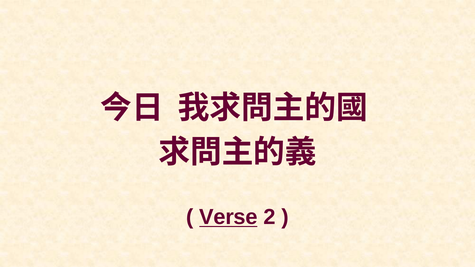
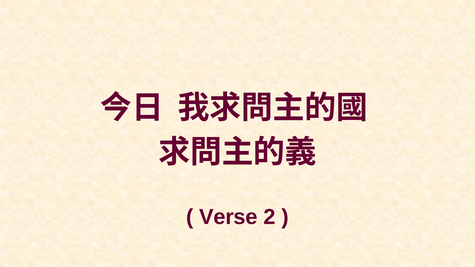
Verse underline: present -> none
